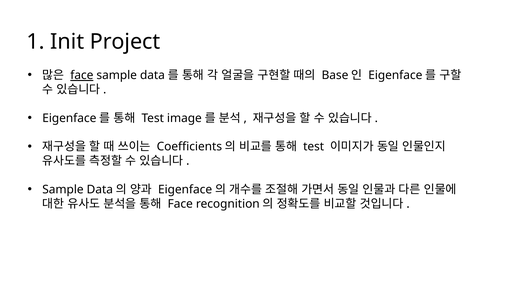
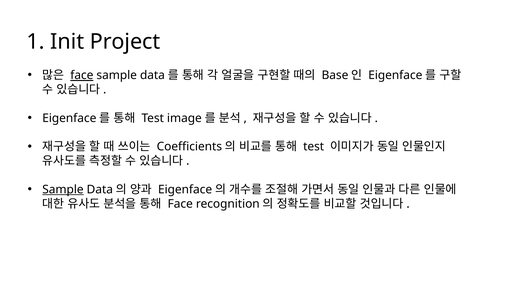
Sample at (63, 189) underline: none -> present
